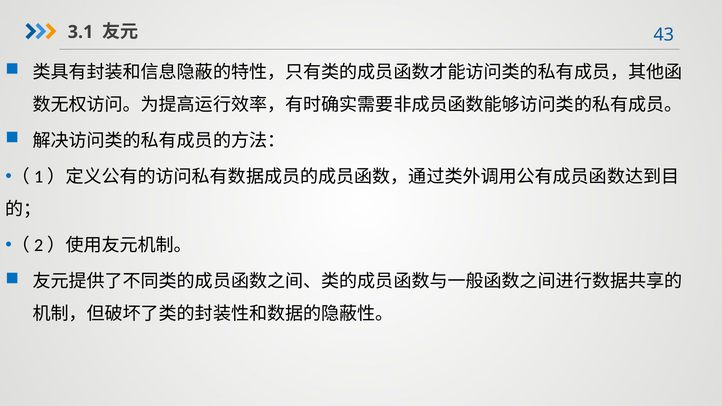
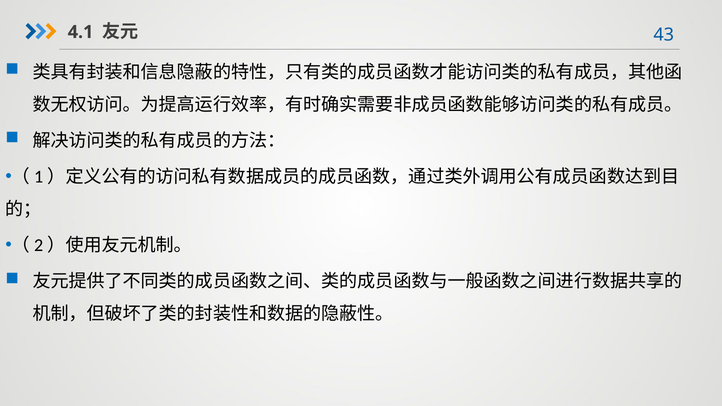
3.1: 3.1 -> 4.1
